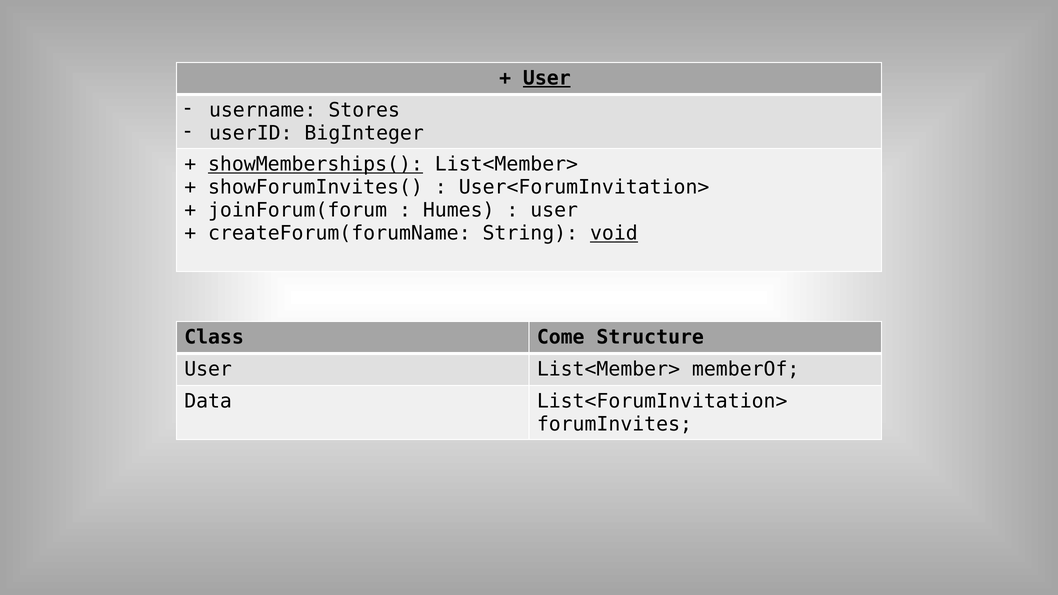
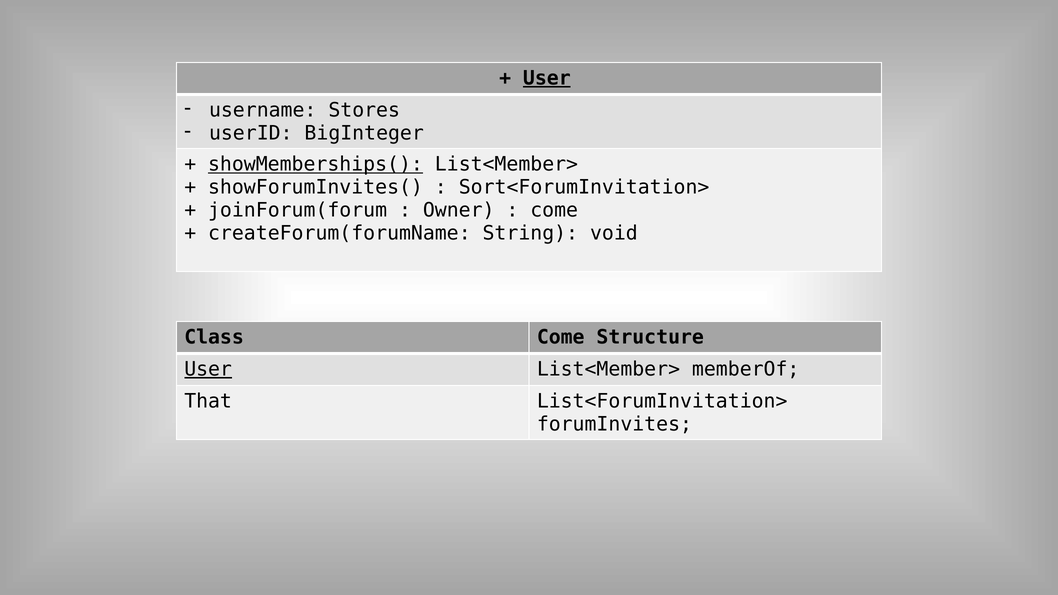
User<ForumInvitation>: User<ForumInvitation> -> Sort<ForumInvitation>
Humes: Humes -> Owner
user at (554, 210): user -> come
void underline: present -> none
User at (208, 369) underline: none -> present
Data: Data -> That
